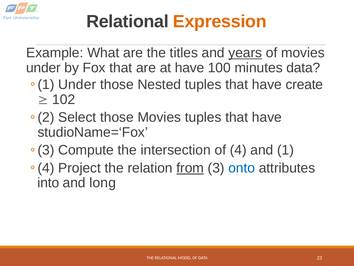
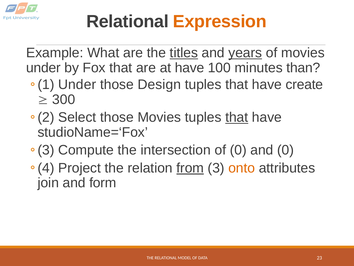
titles underline: none -> present
minutes data: data -> than
Nested: Nested -> Design
102: 102 -> 300
that at (237, 117) underline: none -> present
of 4: 4 -> 0
and 1: 1 -> 0
onto colour: blue -> orange
into: into -> join
long: long -> form
